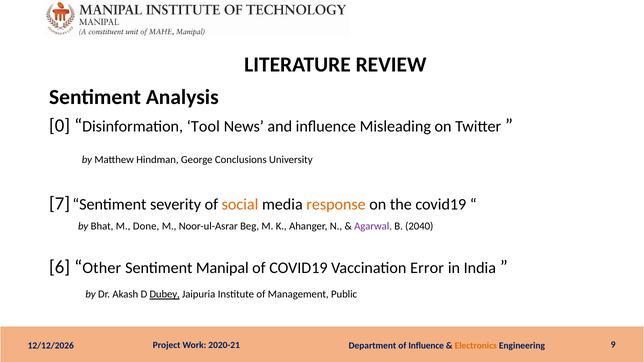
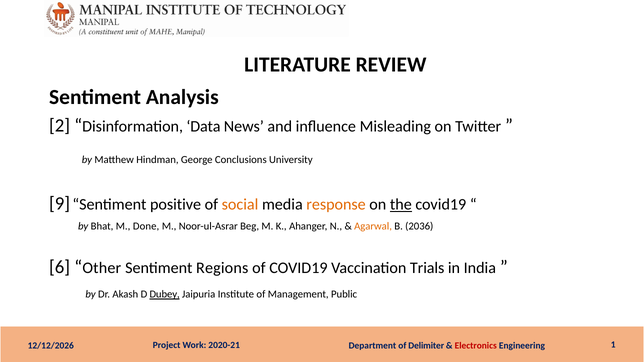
0: 0 -> 2
Tool: Tool -> Data
7: 7 -> 9
severity: severity -> positive
the underline: none -> present
Agarwal colour: purple -> orange
2040: 2040 -> 2036
Manipal: Manipal -> Regions
Error: Error -> Trials
of Influence: Influence -> Delimiter
Electronics colour: orange -> red
9: 9 -> 1
